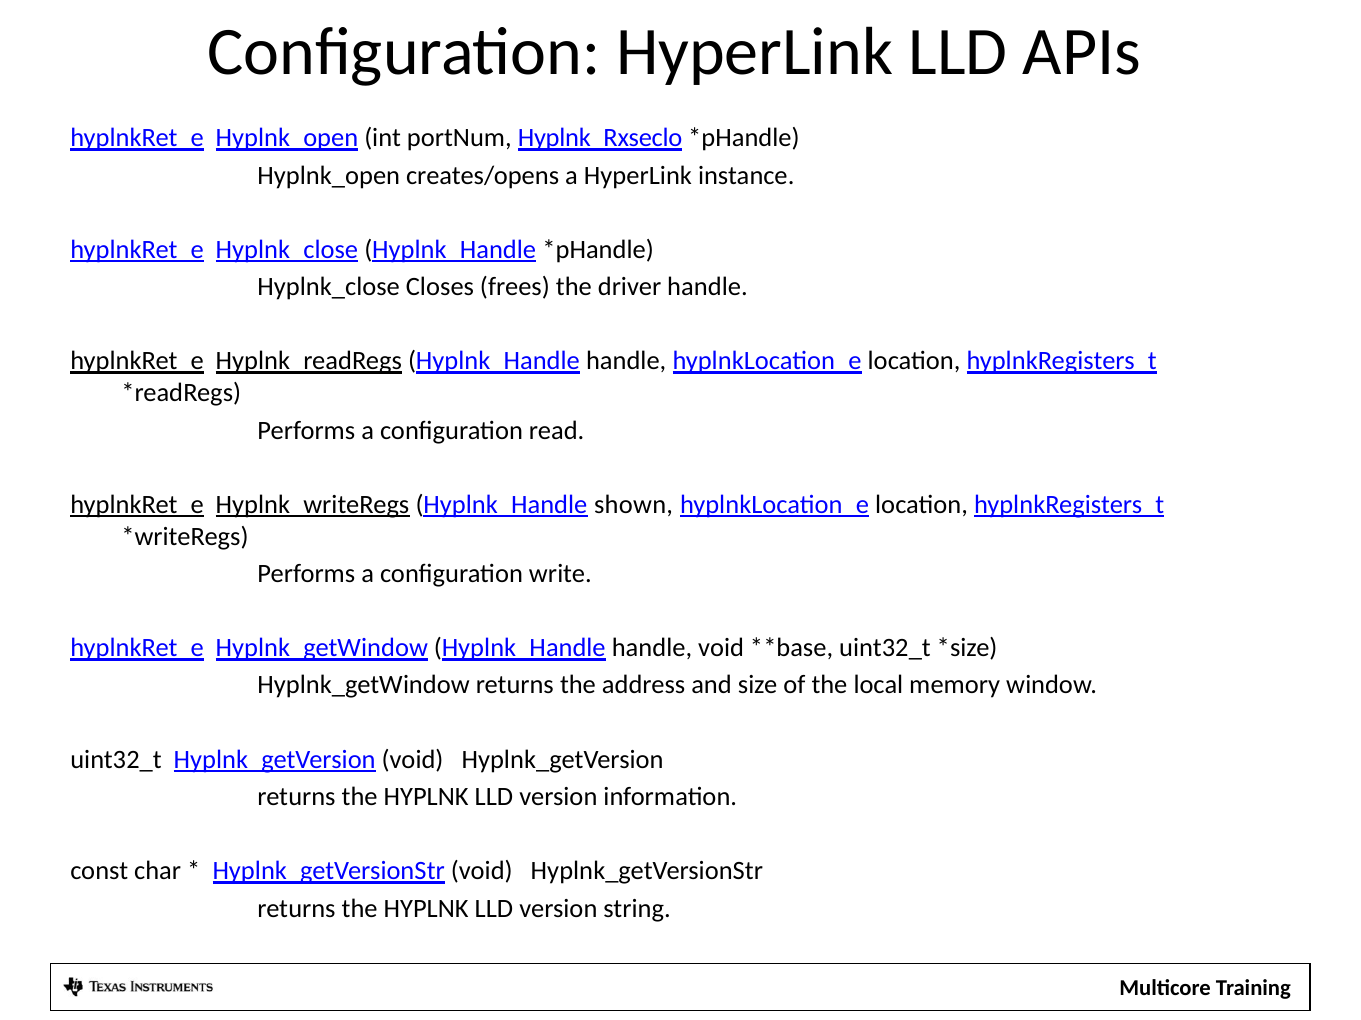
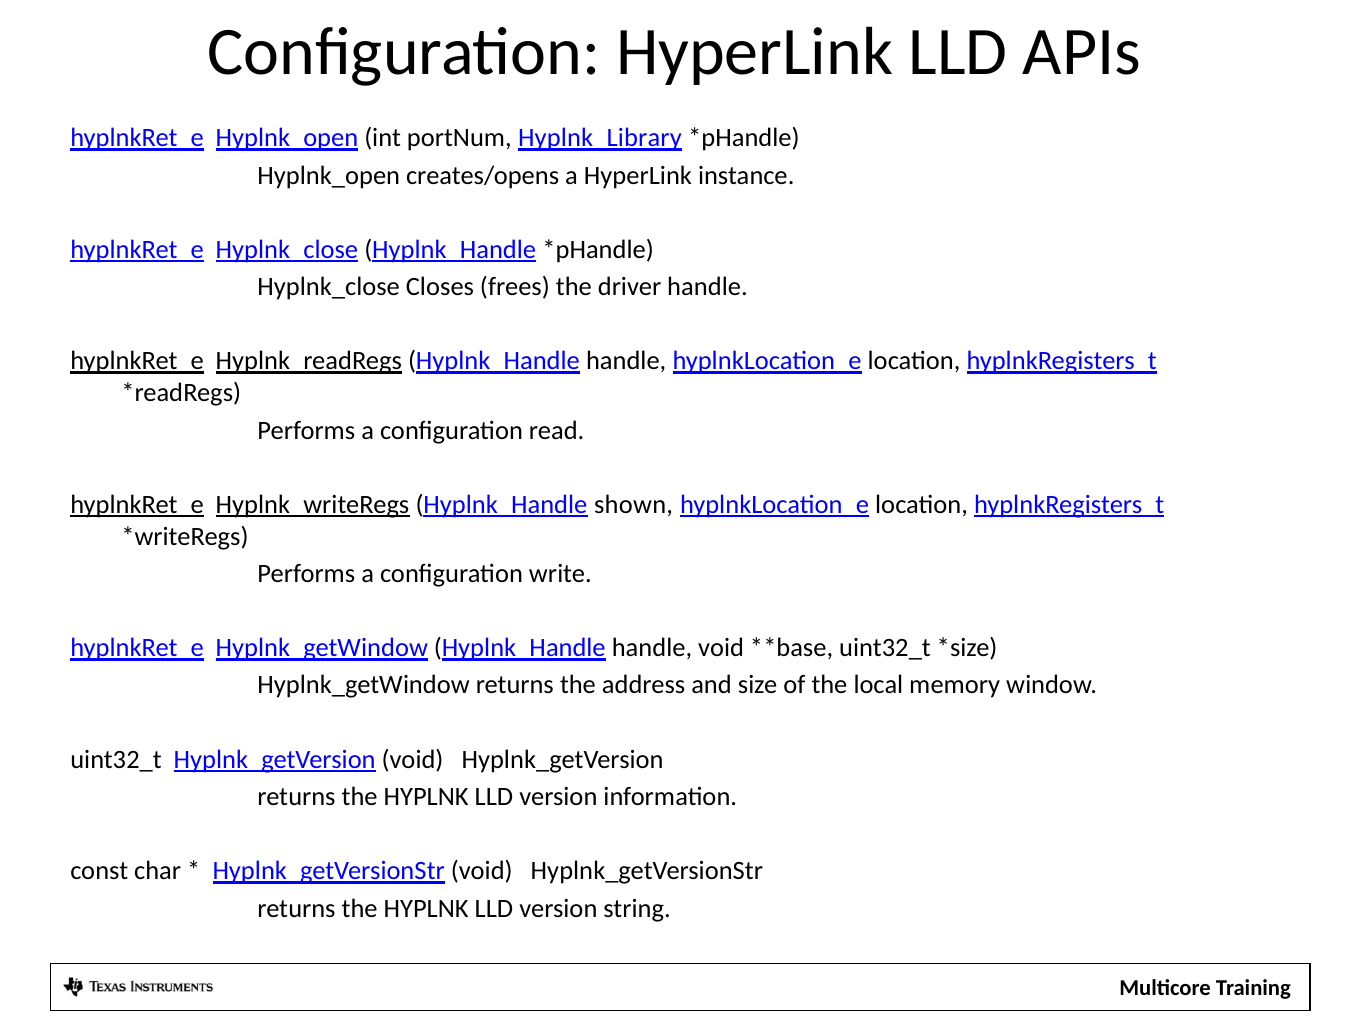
Hyplnk_Rxseclo: Hyplnk_Rxseclo -> Hyplnk_Library
